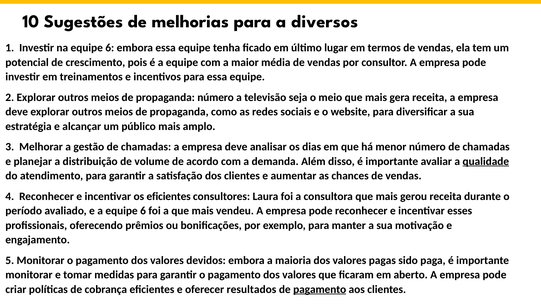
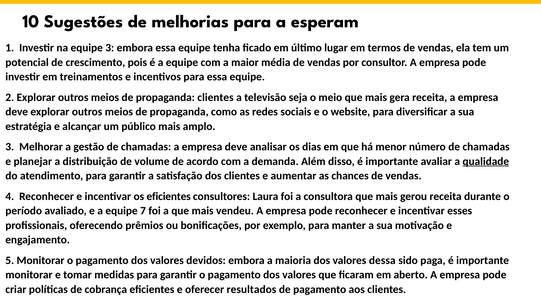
diversos: diversos -> esperam
na equipe 6: 6 -> 3
propaganda número: número -> clientes
a equipe 6: 6 -> 7
pagas: pagas -> dessa
pagamento at (320, 289) underline: present -> none
